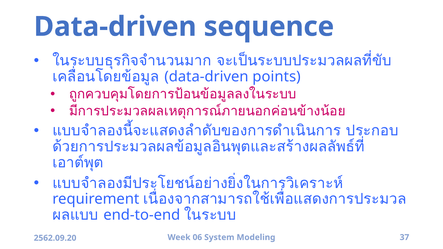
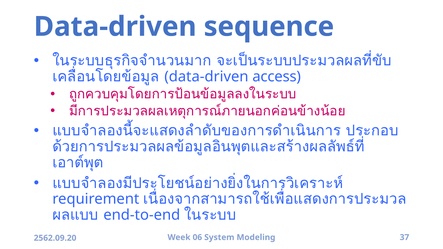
points: points -> access
